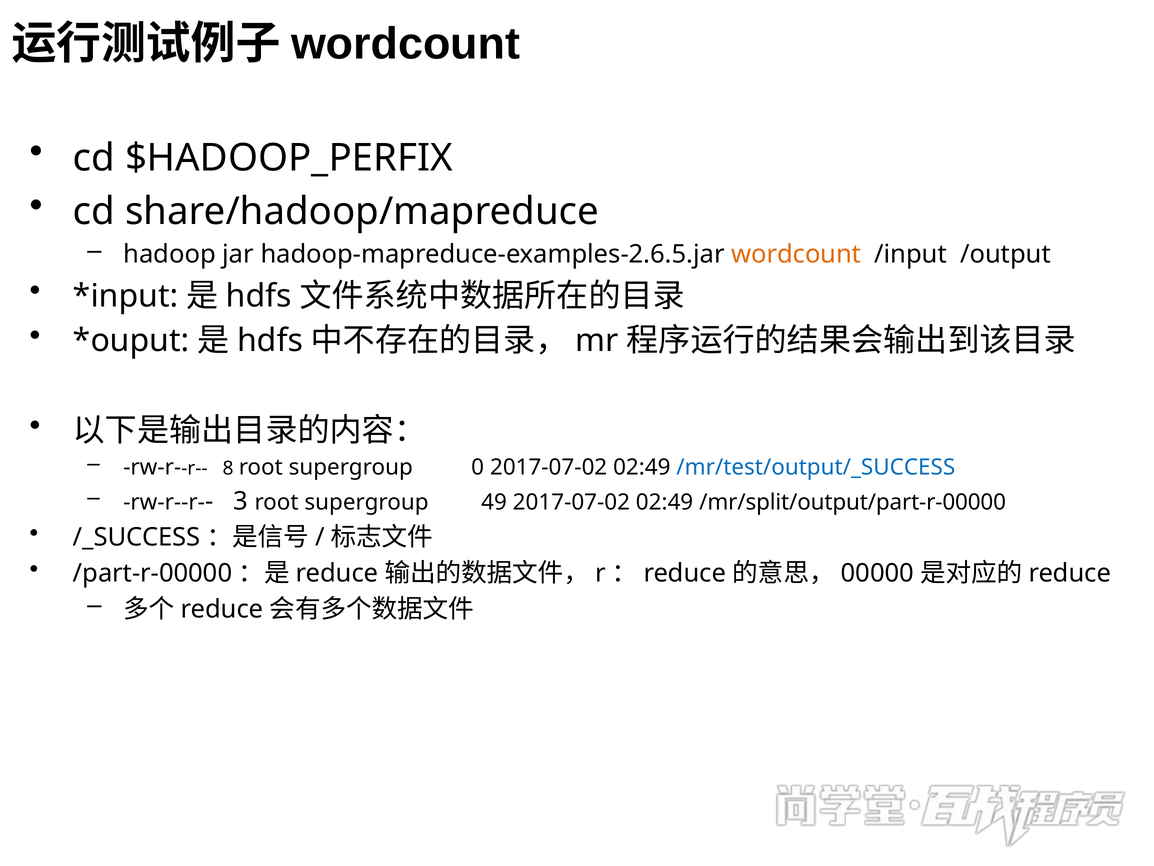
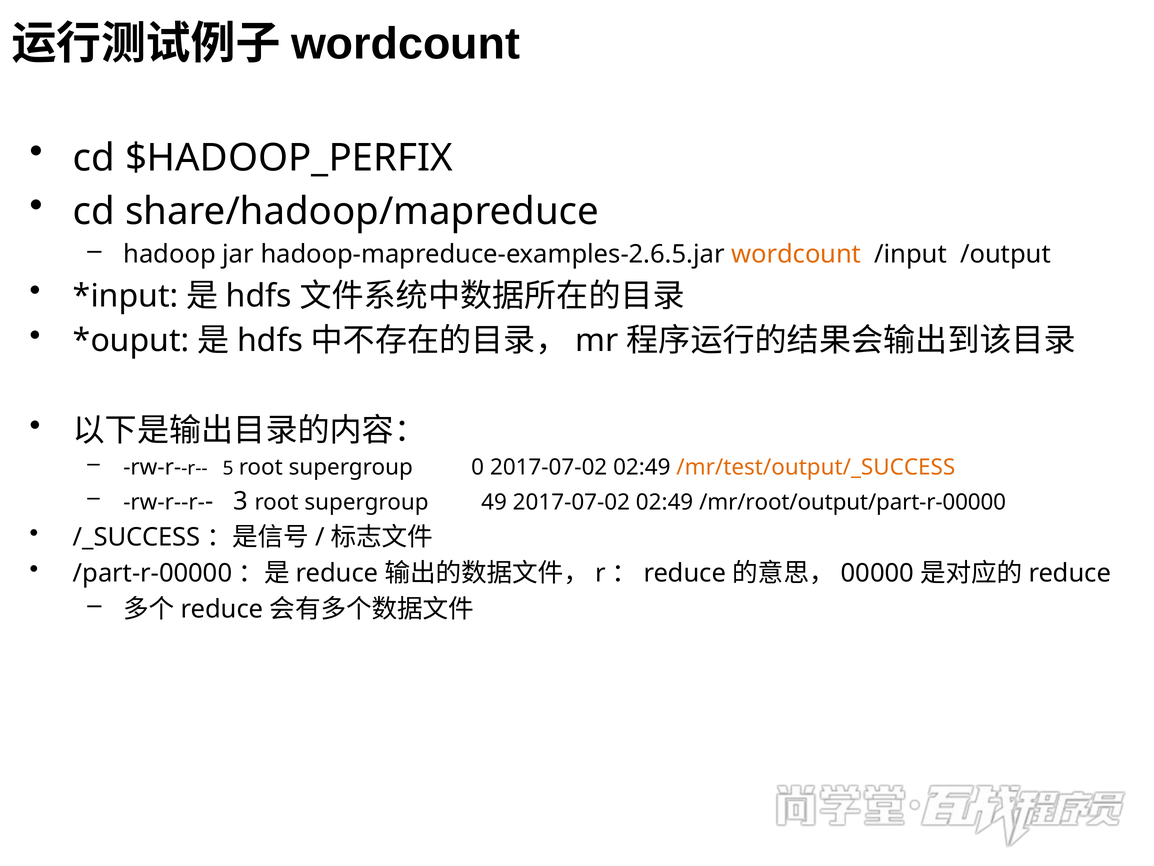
8: 8 -> 5
/mr/test/output/_SUCCESS colour: blue -> orange
/mr/split/output/part-r-00000: /mr/split/output/part-r-00000 -> /mr/root/output/part-r-00000
